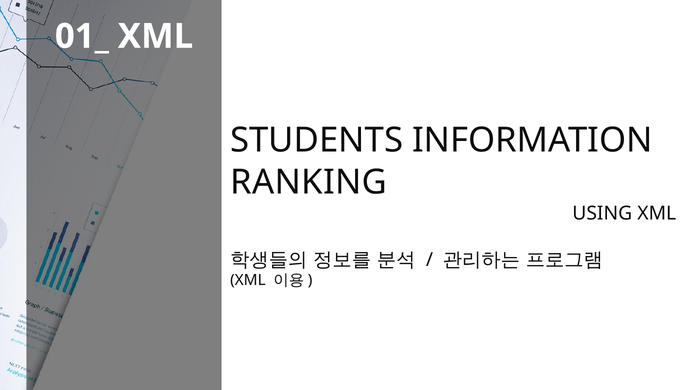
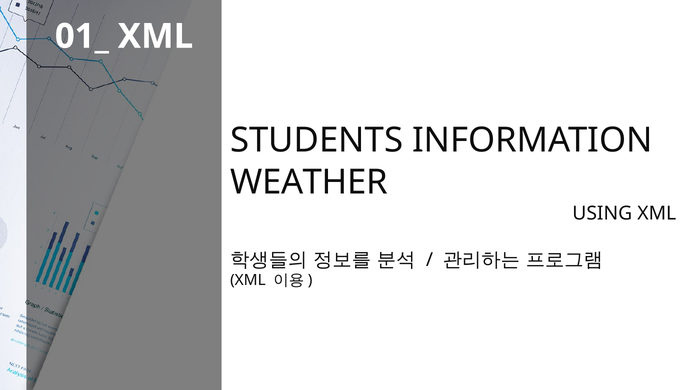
RANKING: RANKING -> WEATHER
